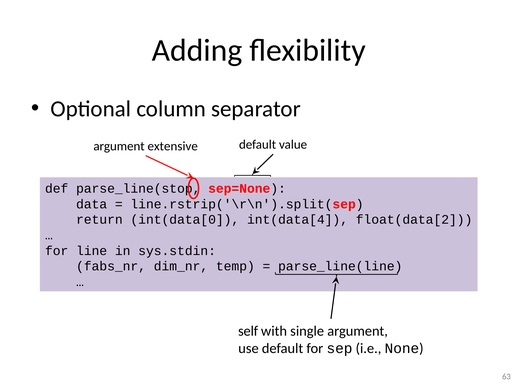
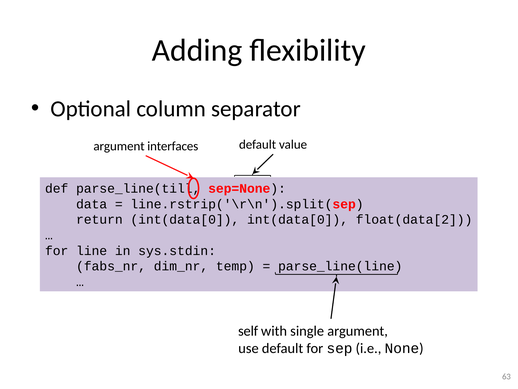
extensive: extensive -> interfaces
parse_line(stop: parse_line(stop -> parse_line(till
int(data[0 int(data[4: int(data[4 -> int(data[0
